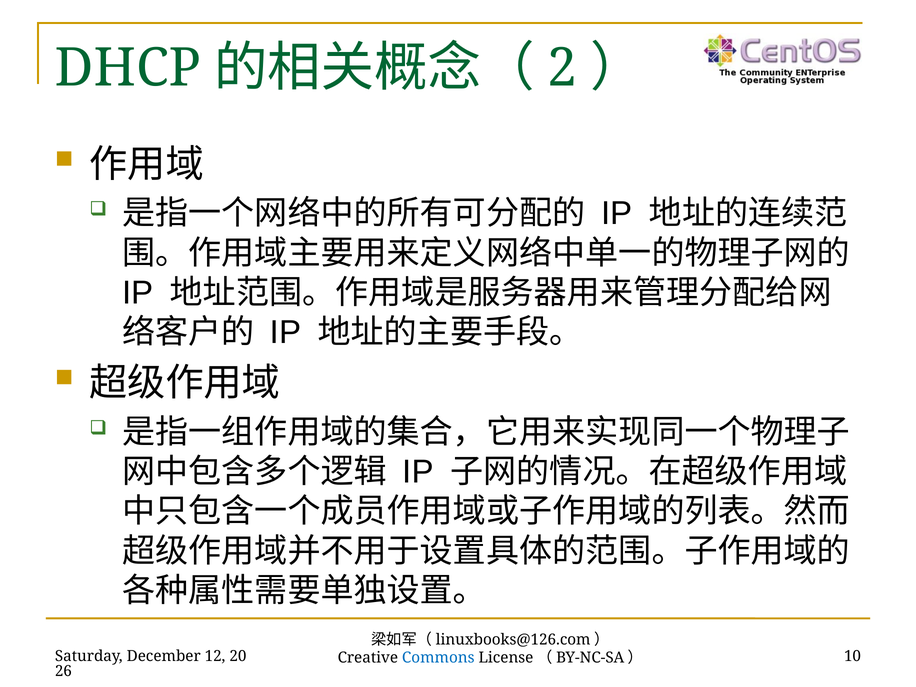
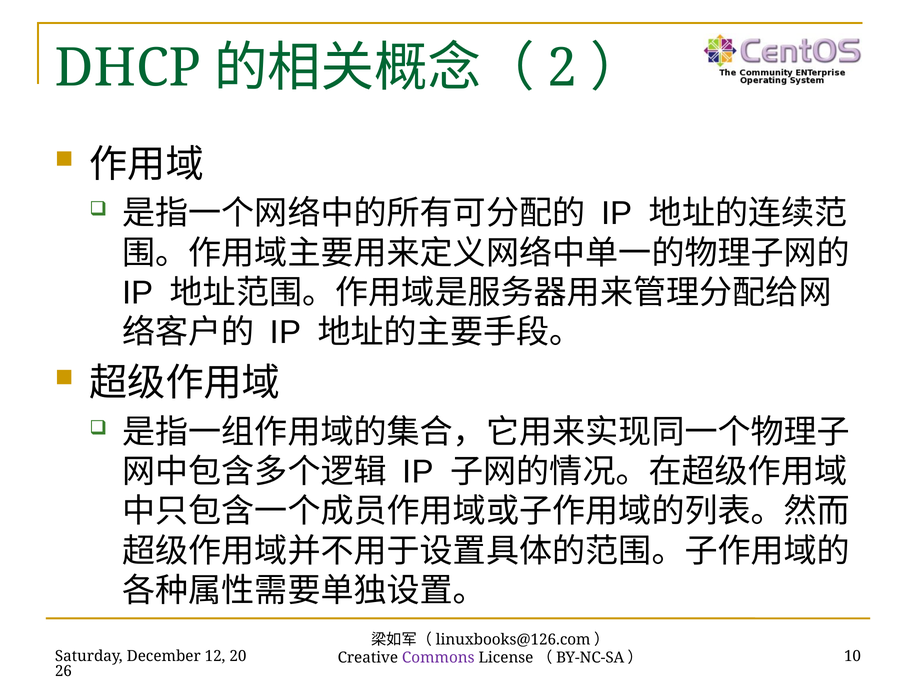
Commons colour: blue -> purple
